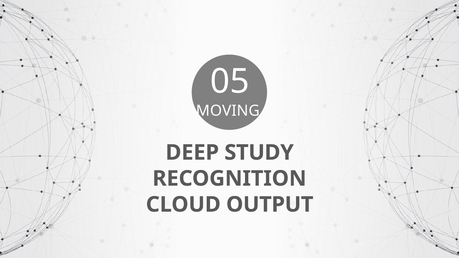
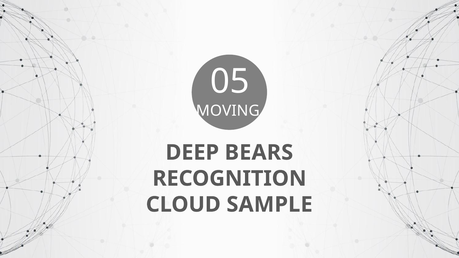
STUDY: STUDY -> BEARS
OUTPUT: OUTPUT -> SAMPLE
